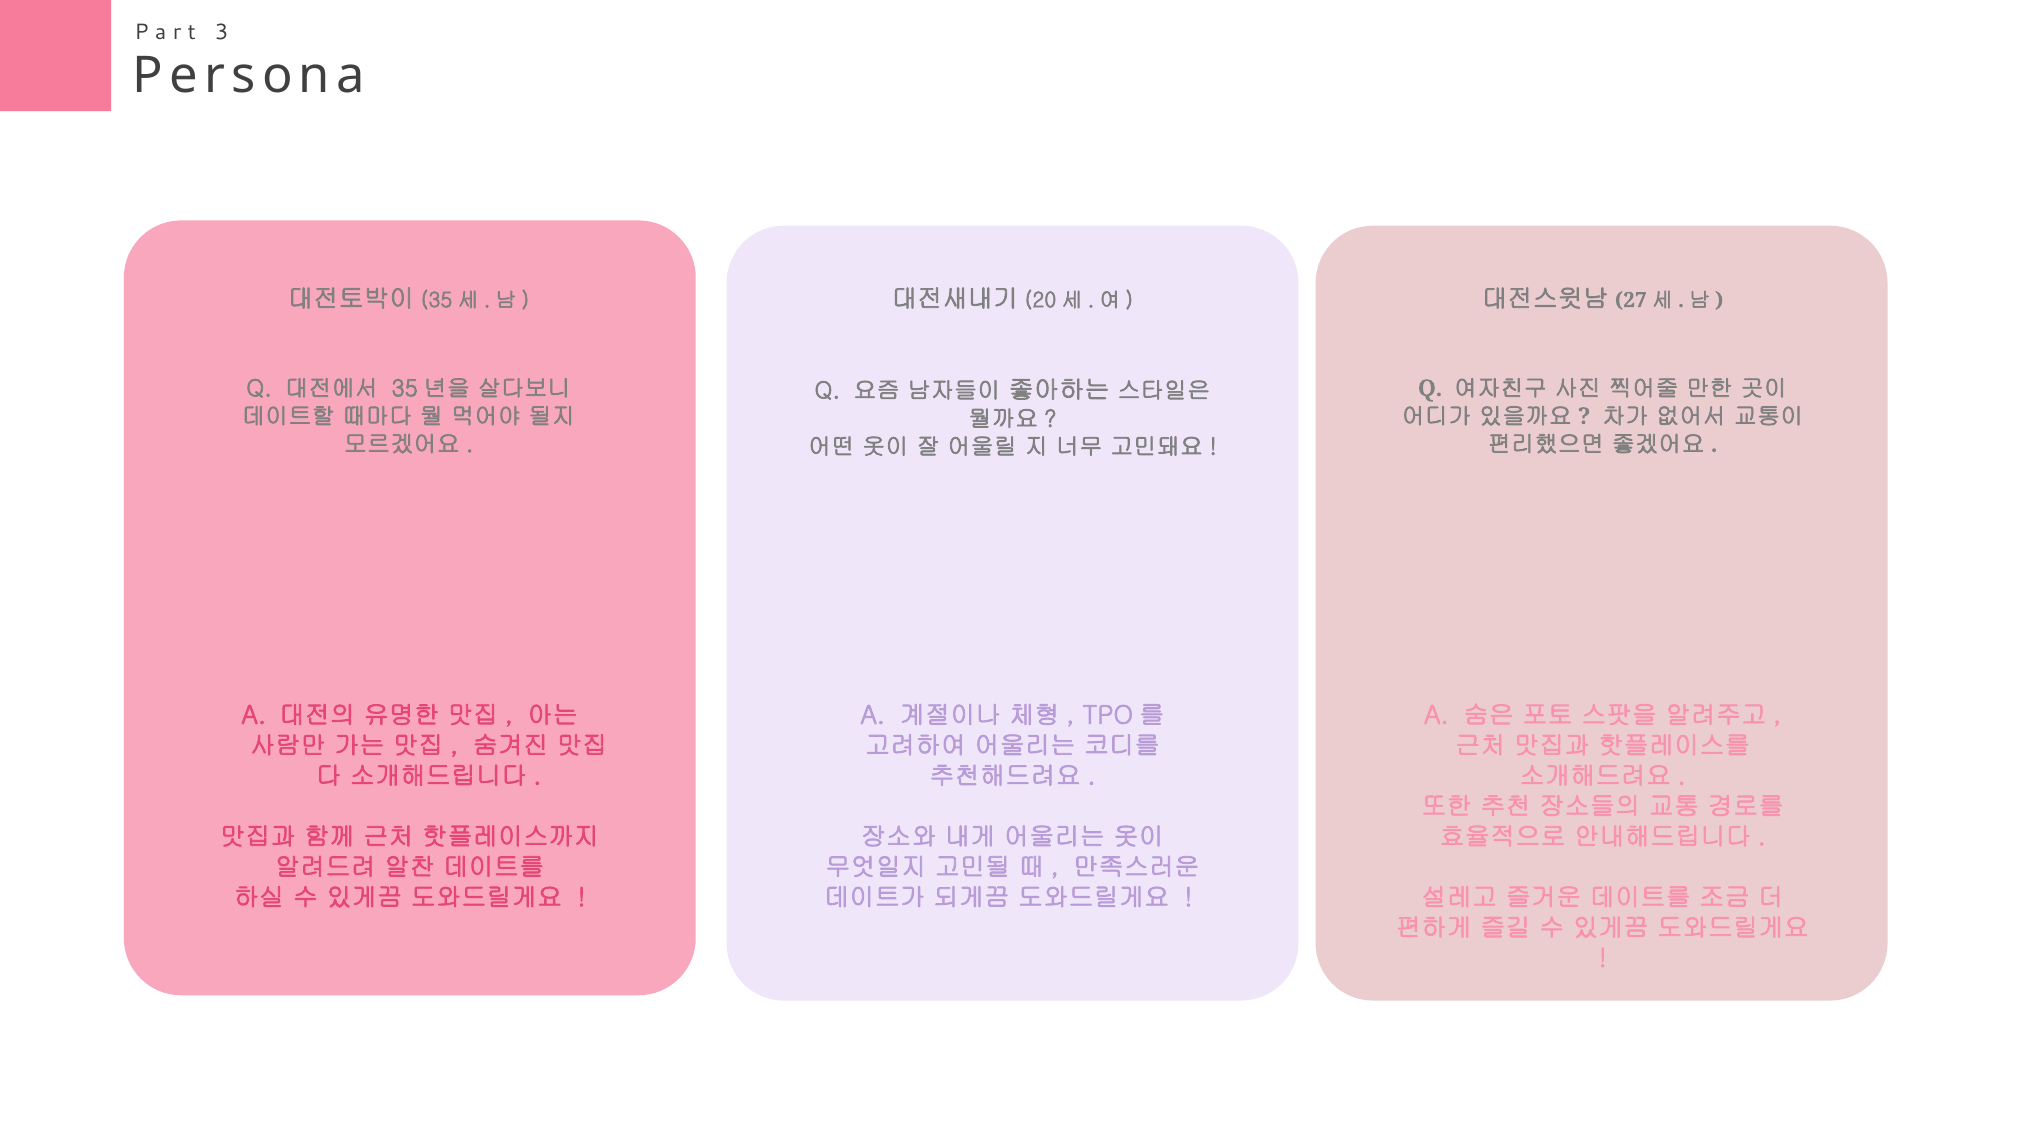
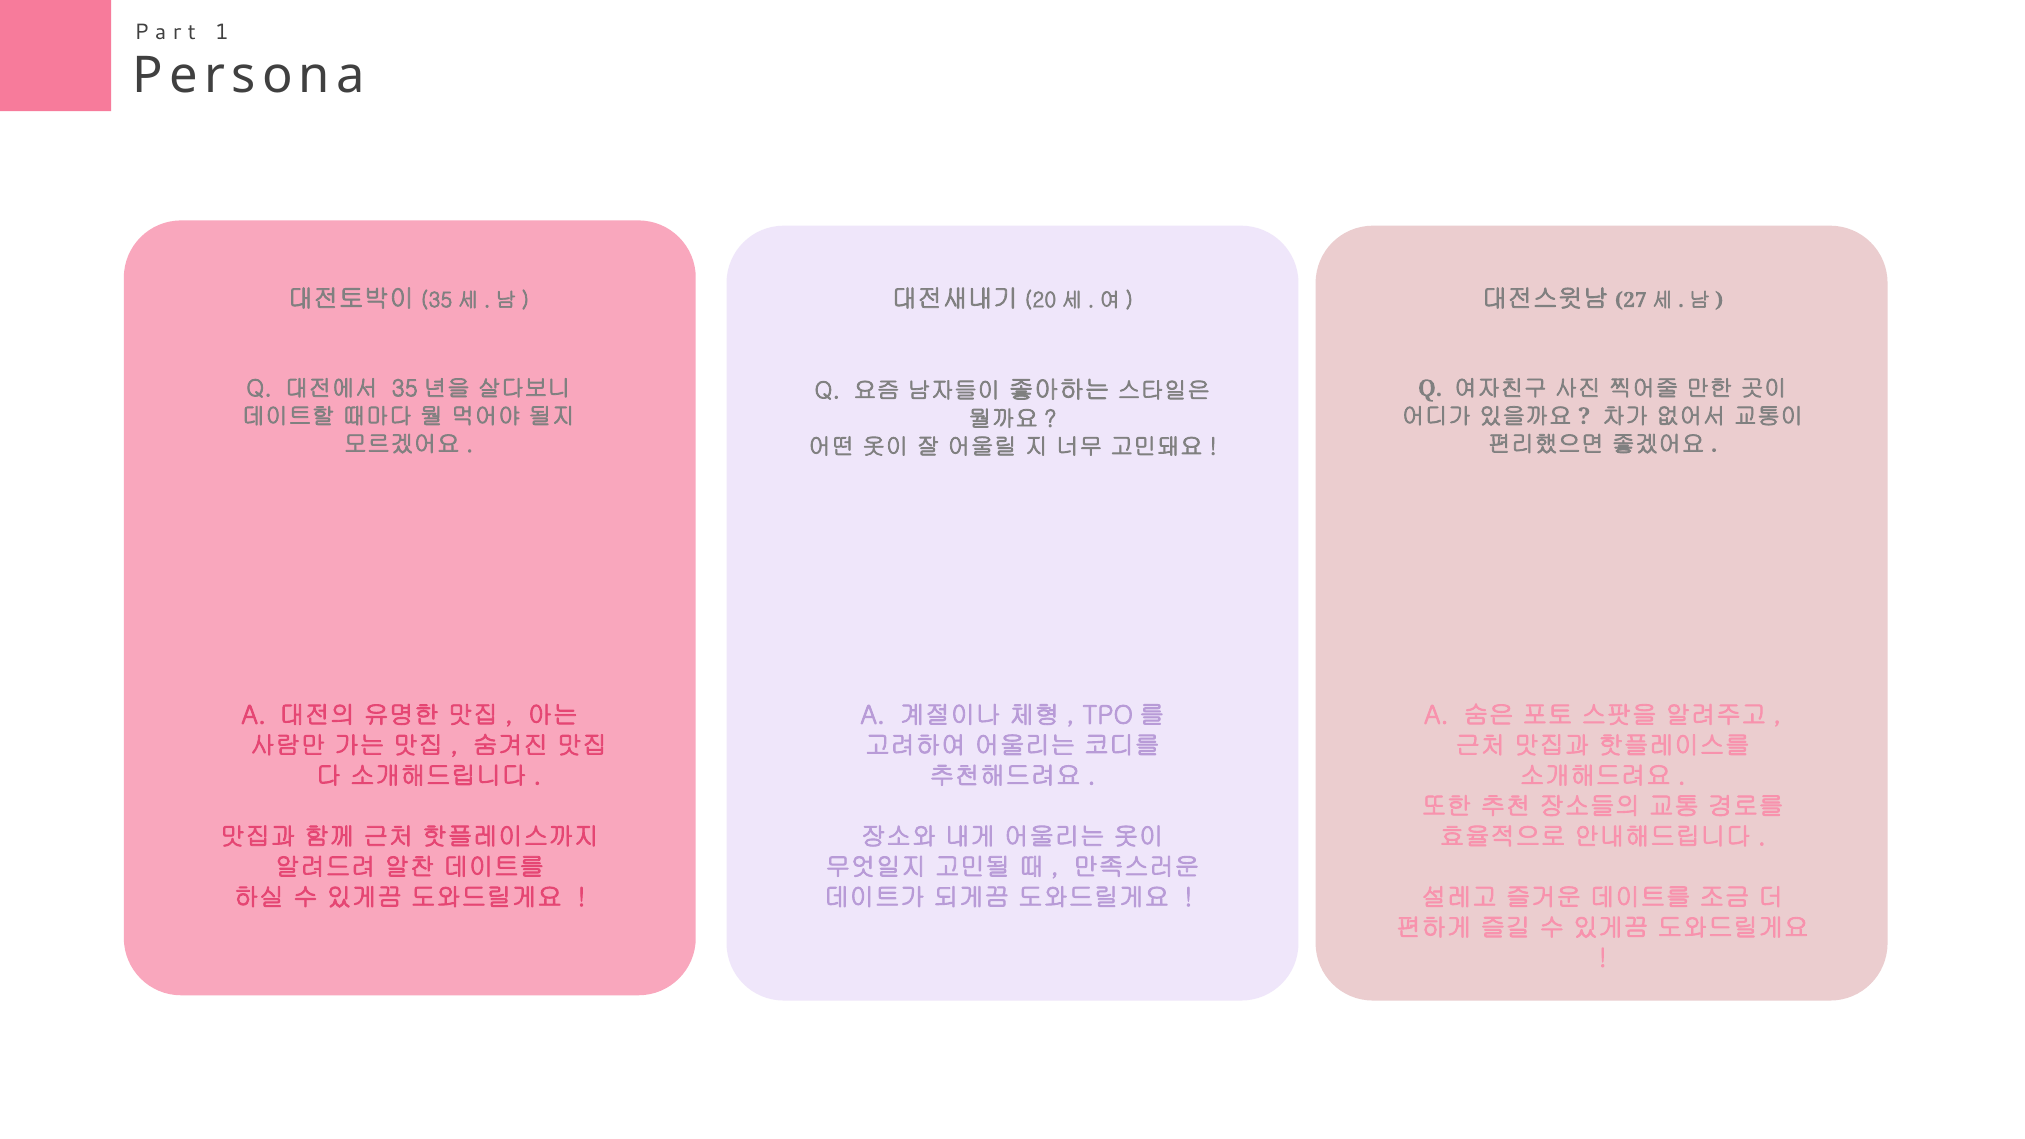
3: 3 -> 1
